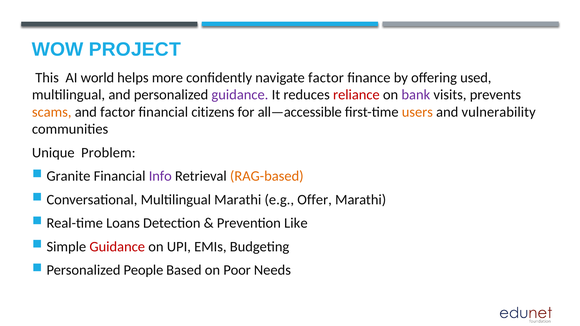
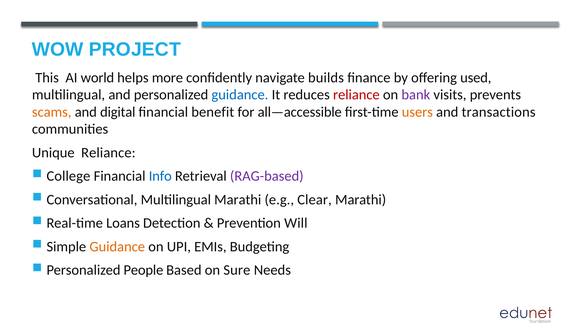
navigate factor: factor -> builds
guidance at (240, 95) colour: purple -> blue
and factor: factor -> digital
citizens: citizens -> benefit
vulnerability: vulnerability -> transactions
Unique Problem: Problem -> Reliance
Granite: Granite -> College
Info colour: purple -> blue
RAG-based colour: orange -> purple
Offer: Offer -> Clear
Like: Like -> Will
Guidance at (117, 247) colour: red -> orange
Poor: Poor -> Sure
